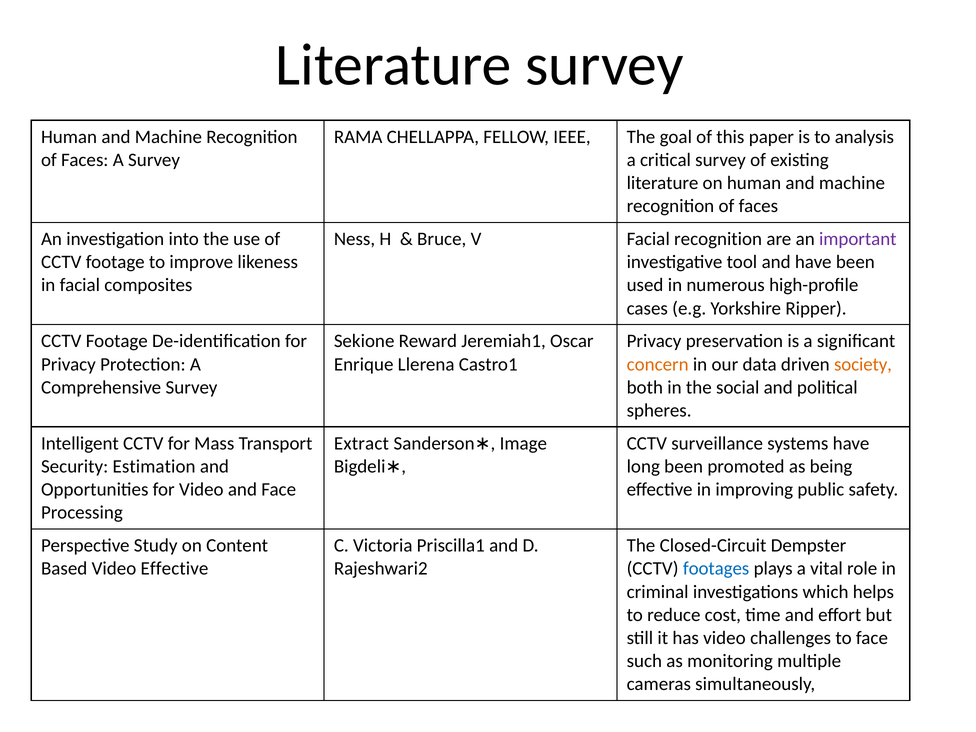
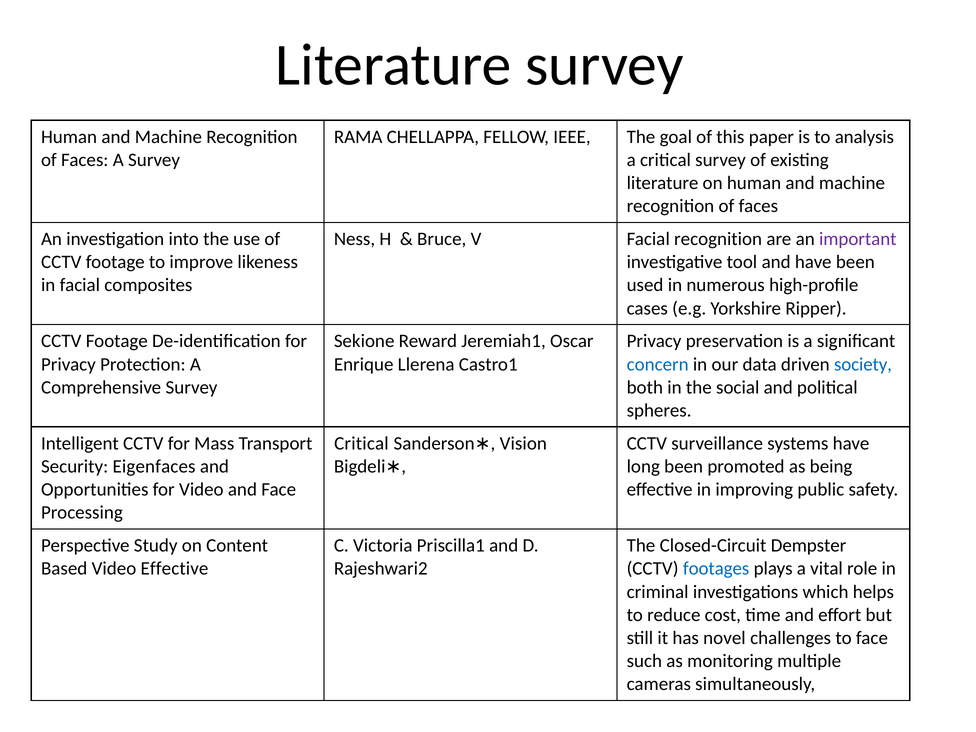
concern colour: orange -> blue
society colour: orange -> blue
Extract at (361, 443): Extract -> Critical
Image: Image -> Vision
Estimation: Estimation -> Eigenfaces
has video: video -> novel
